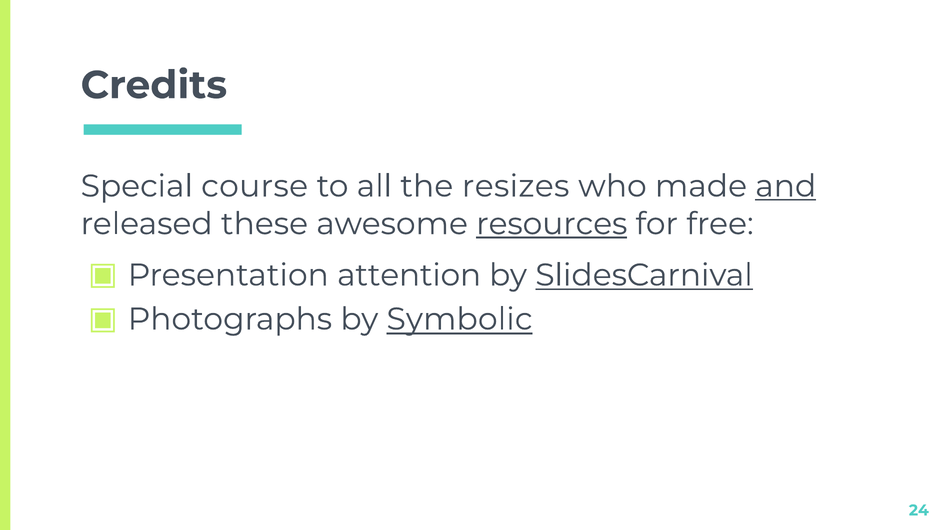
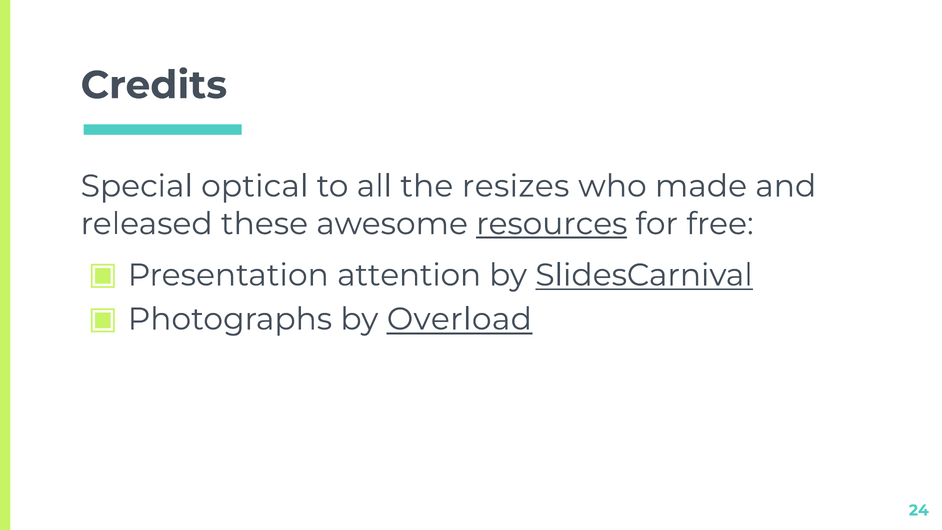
course: course -> optical
and underline: present -> none
Symbolic: Symbolic -> Overload
